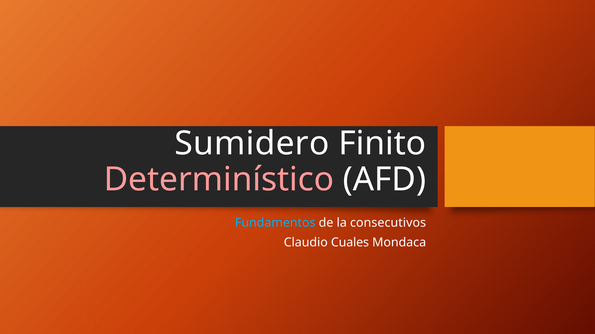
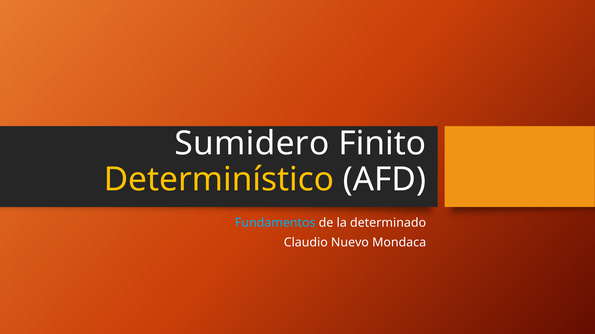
Determinístico colour: pink -> yellow
consecutivos: consecutivos -> determinado
Cuales: Cuales -> Nuevo
